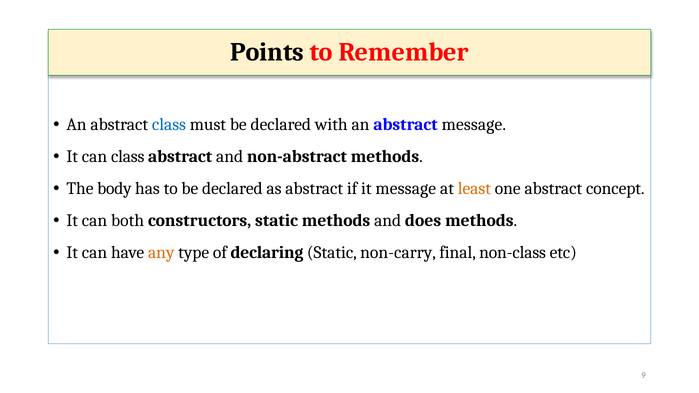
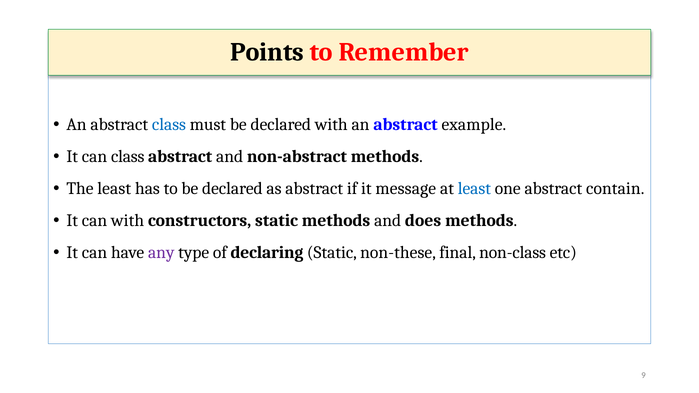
abstract message: message -> example
The body: body -> least
least at (474, 189) colour: orange -> blue
concept: concept -> contain
can both: both -> with
any colour: orange -> purple
non-carry: non-carry -> non-these
